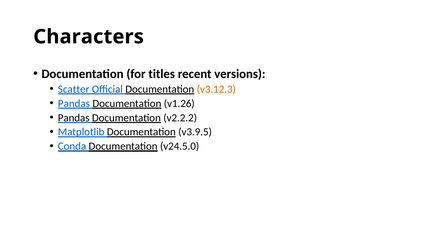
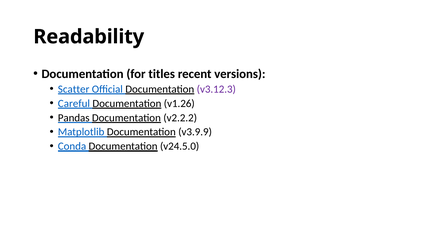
Characters: Characters -> Readability
v3.12.3 colour: orange -> purple
Pandas at (74, 103): Pandas -> Careful
v3.9.5: v3.9.5 -> v3.9.9
